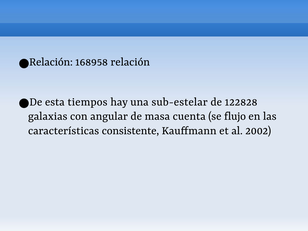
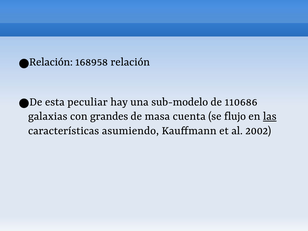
tiempos: tiempos -> peculiar
sub-estelar: sub-estelar -> sub-modelo
122828: 122828 -> 110686
angular: angular -> grandes
las underline: none -> present
consistente: consistente -> asumiendo
